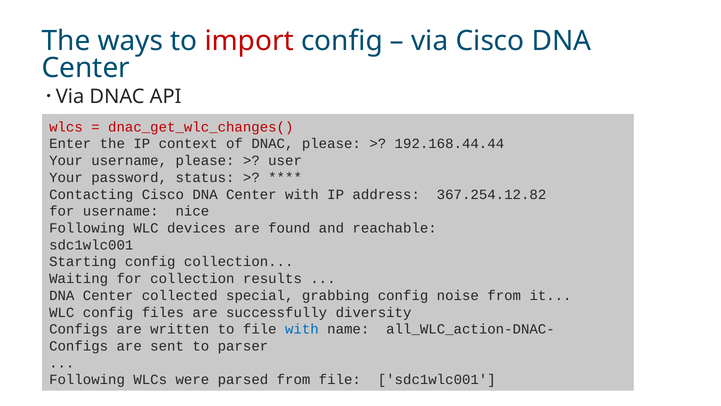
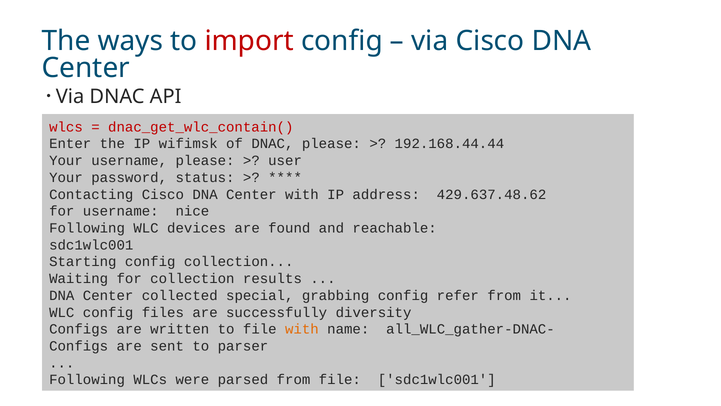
dnac_get_wlc_changes(: dnac_get_wlc_changes( -> dnac_get_wlc_contain(
context: context -> wifimsk
367.254.12.82: 367.254.12.82 -> 429.637.48.62
noise: noise -> refer
with at (302, 329) colour: blue -> orange
all_WLC_action-DNAC-: all_WLC_action-DNAC- -> all_WLC_gather-DNAC-
